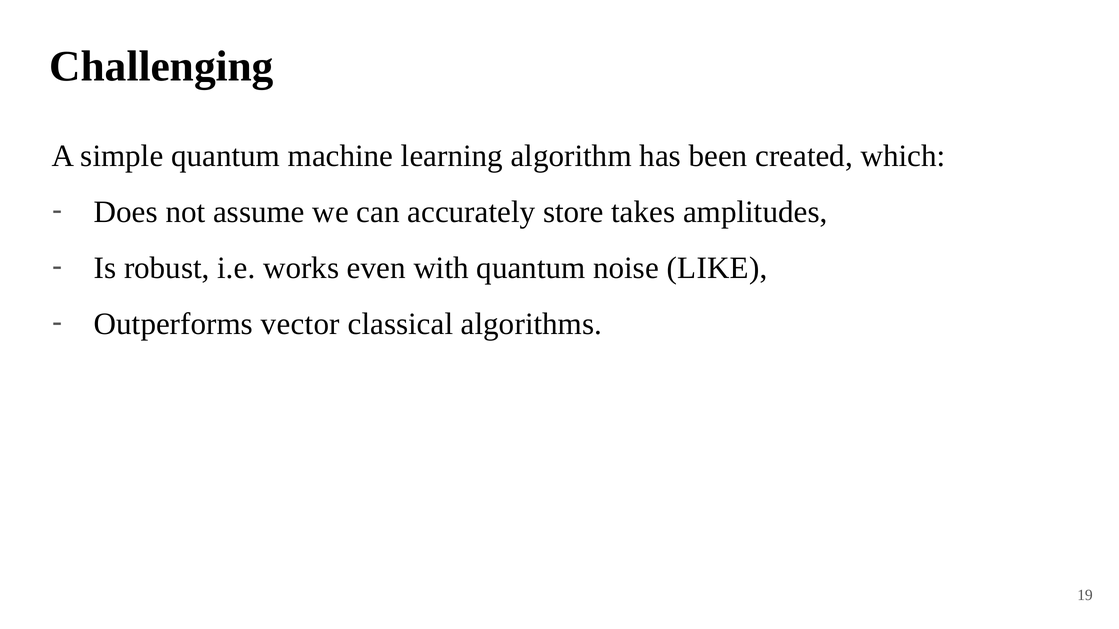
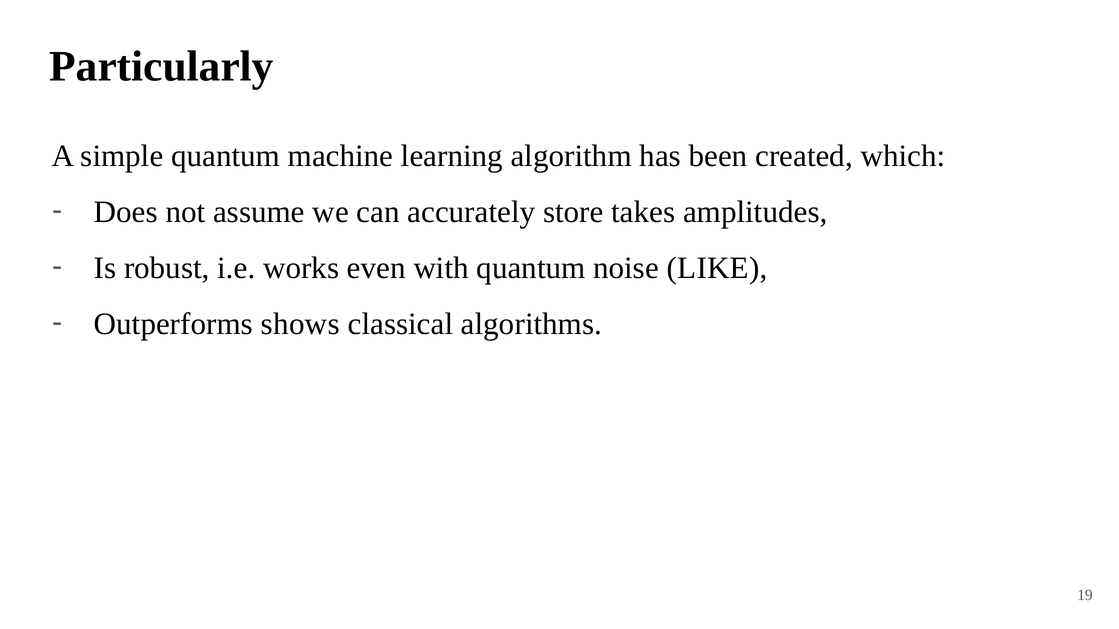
Challenging: Challenging -> Particularly
vector: vector -> shows
